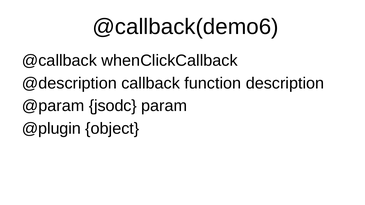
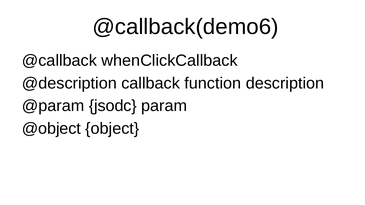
@plugin: @plugin -> @object
